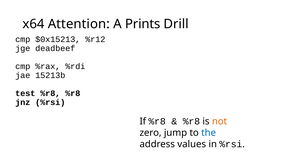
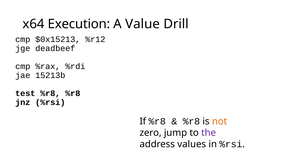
Attention: Attention -> Execution
Prints: Prints -> Value
the colour: blue -> purple
